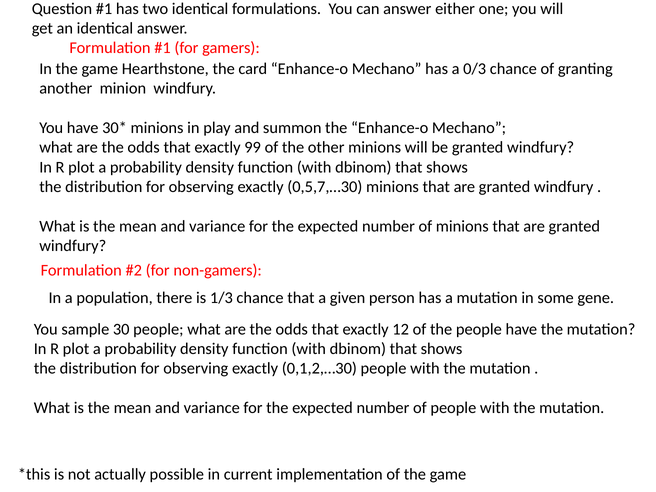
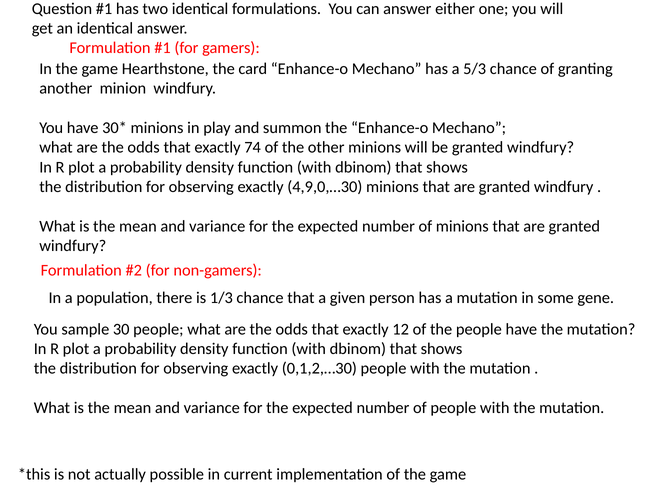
0/3: 0/3 -> 5/3
99: 99 -> 74
0,5,7,…30: 0,5,7,…30 -> 4,9,0,…30
